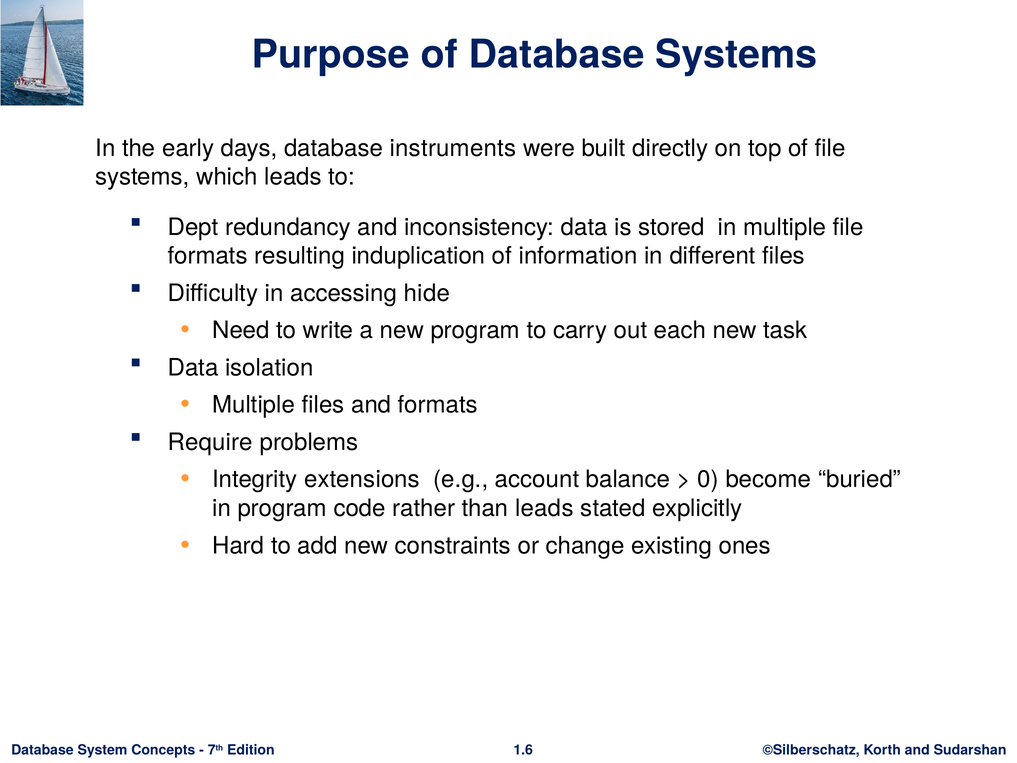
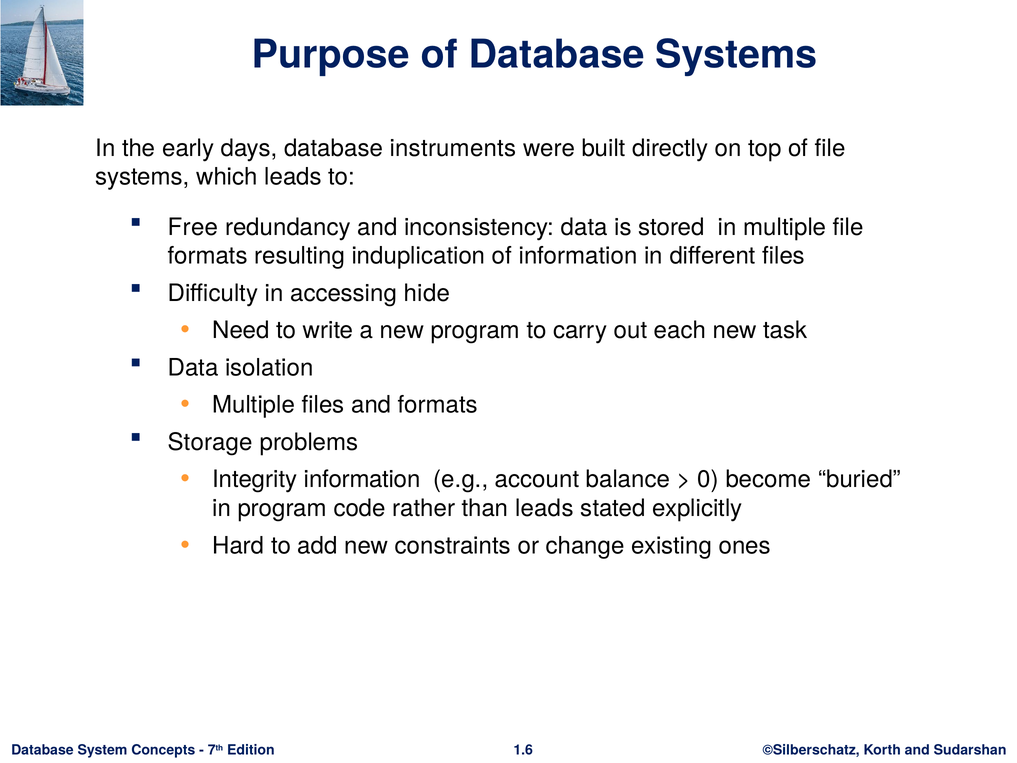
Dept: Dept -> Free
Require: Require -> Storage
Integrity extensions: extensions -> information
